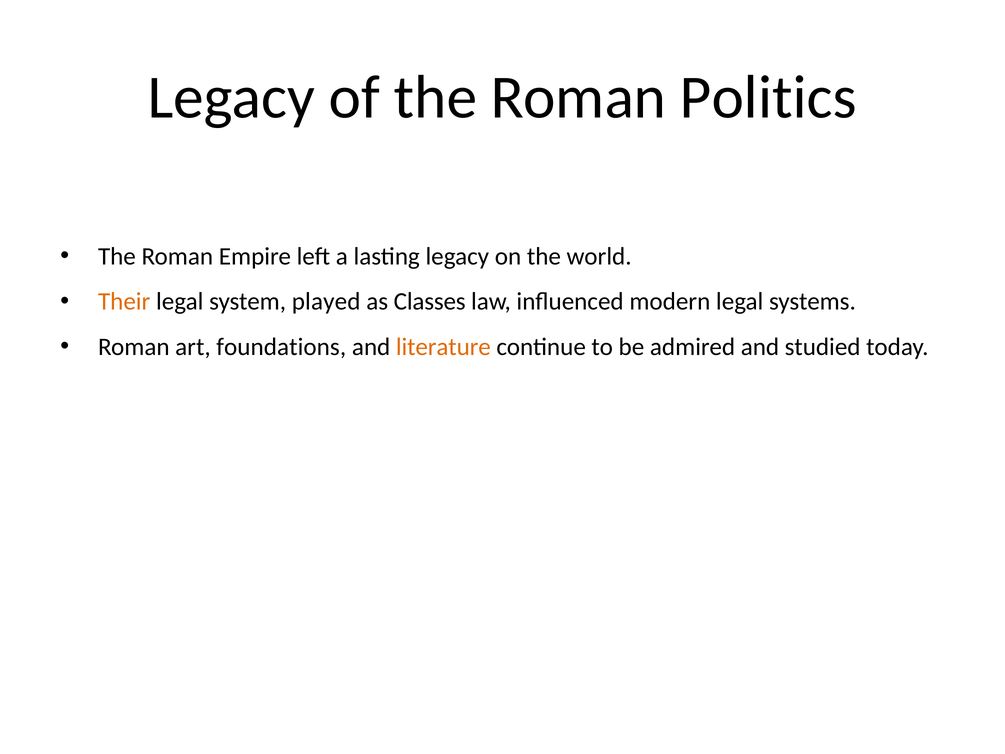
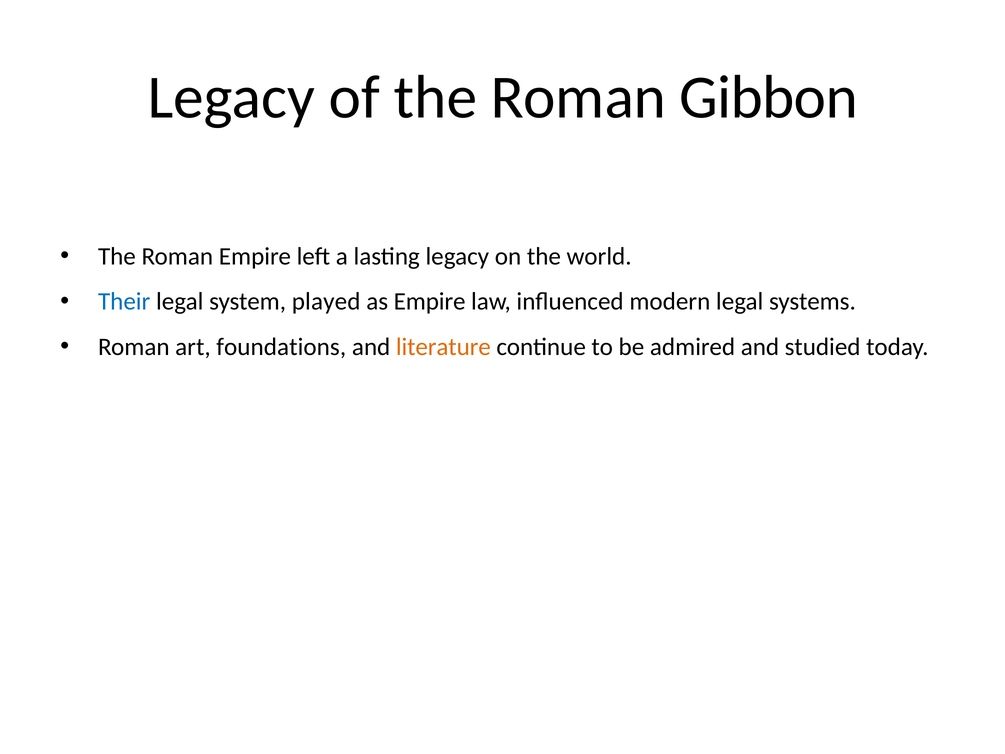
Politics: Politics -> Gibbon
Their colour: orange -> blue
as Classes: Classes -> Empire
